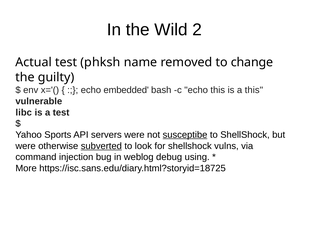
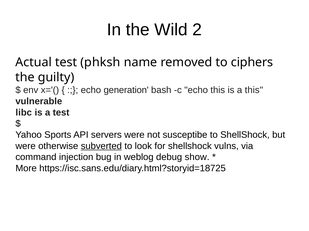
change: change -> ciphers
embedded: embedded -> generation
susceptibe underline: present -> none
using: using -> show
